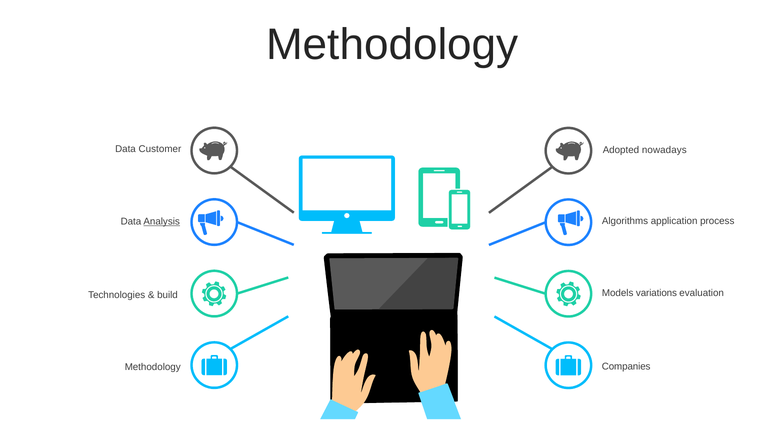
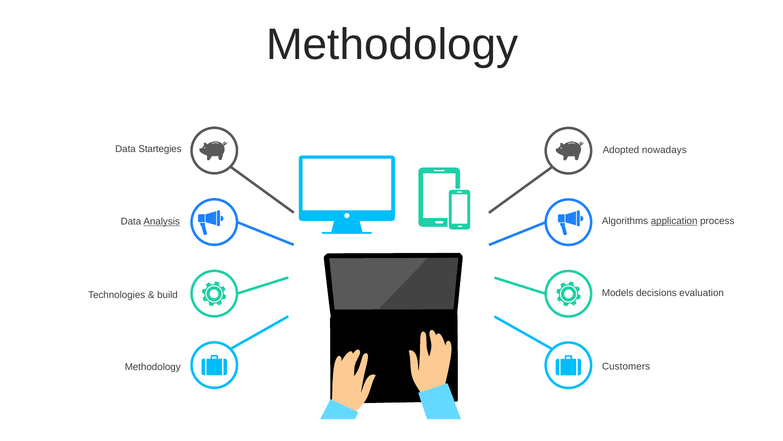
Customer: Customer -> Startegies
application underline: none -> present
variations: variations -> decisions
Companies: Companies -> Customers
